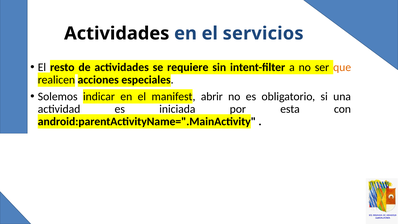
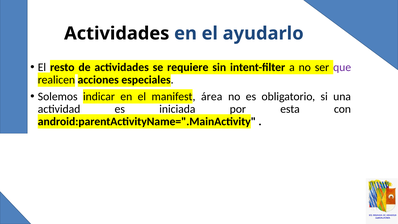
servicios: servicios -> ayudarlo
que colour: orange -> purple
abrir: abrir -> área
